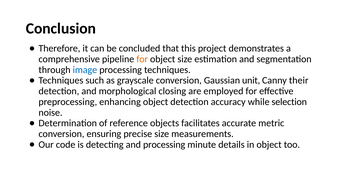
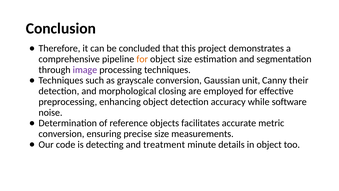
image colour: blue -> purple
selection: selection -> software
and processing: processing -> treatment
